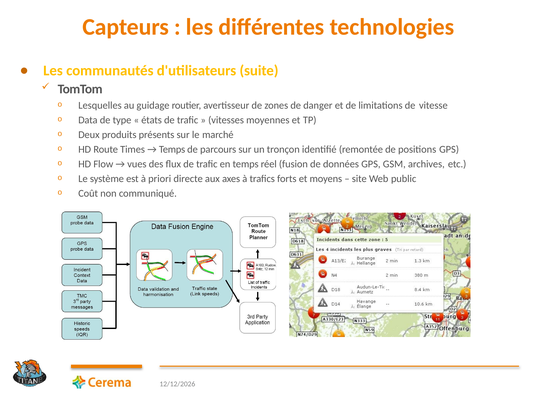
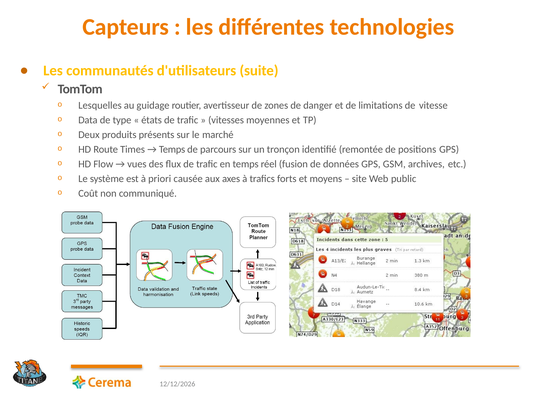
directe: directe -> causée
